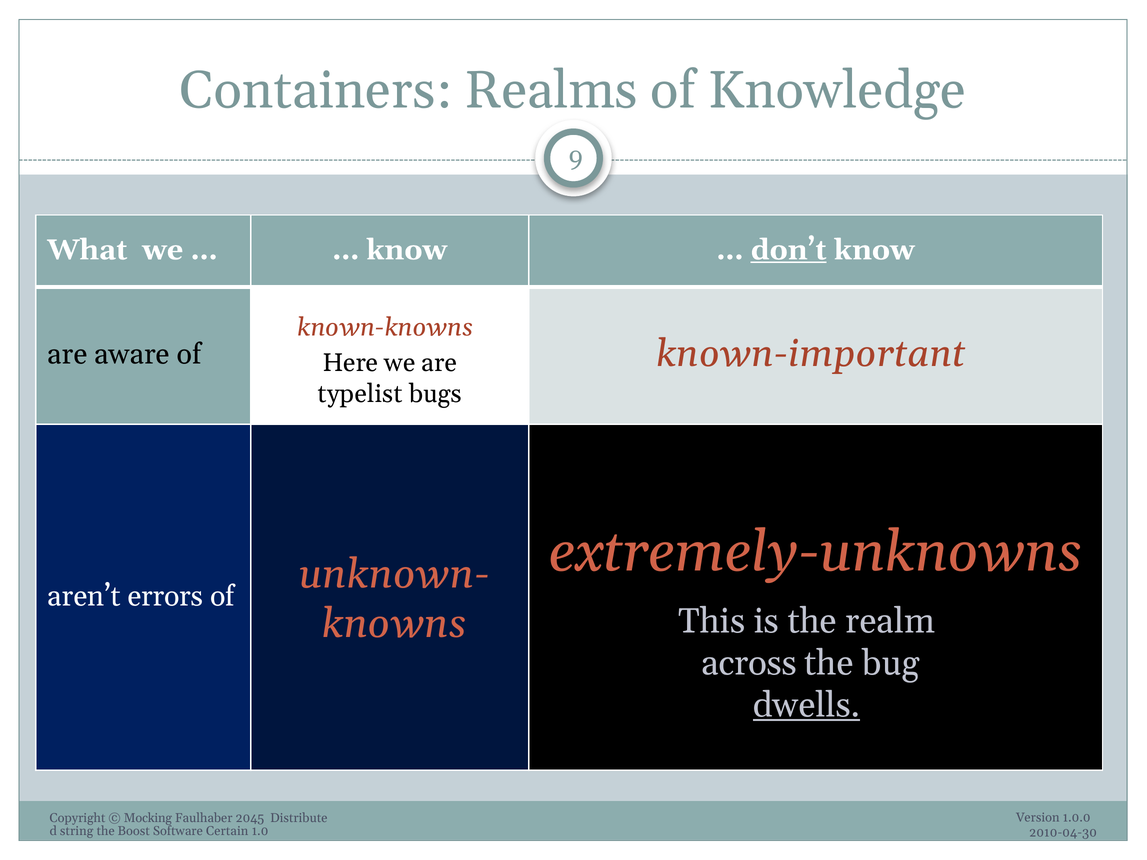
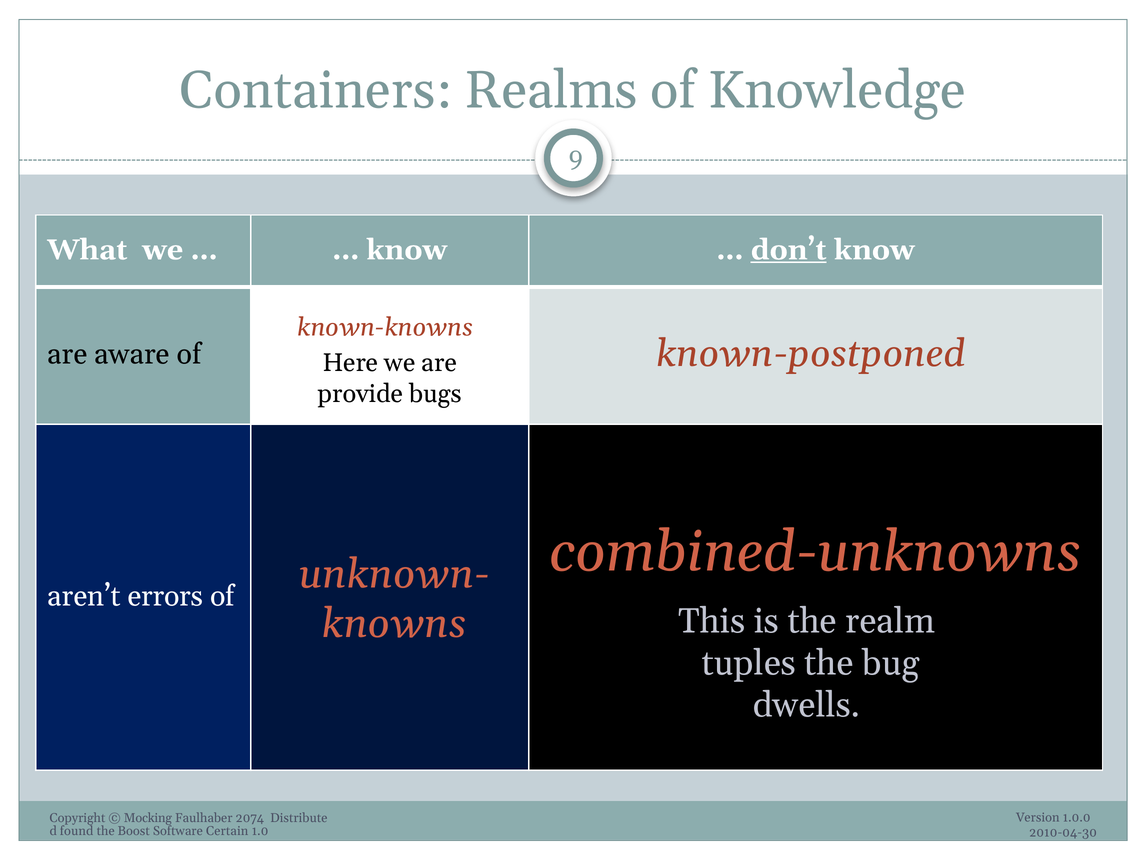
known-important: known-important -> known-postponed
typelist: typelist -> provide
extremely-unknowns: extremely-unknowns -> combined-unknowns
across: across -> tuples
dwells underline: present -> none
2045: 2045 -> 2074
string: string -> found
